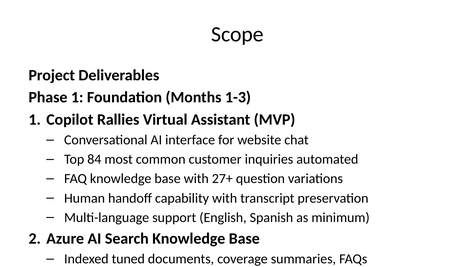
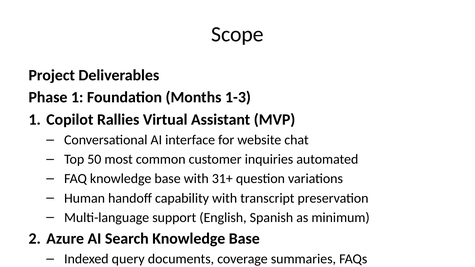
84: 84 -> 50
27+: 27+ -> 31+
tuned: tuned -> query
